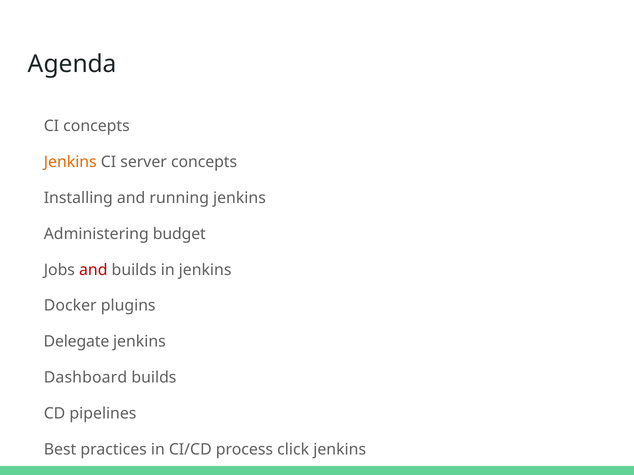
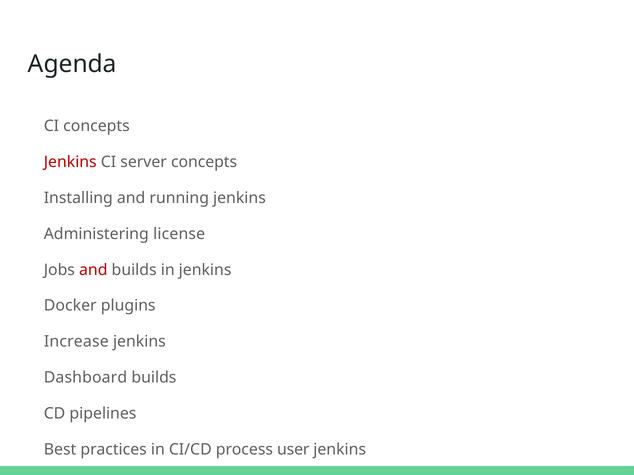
Jenkins at (70, 162) colour: orange -> red
budget: budget -> license
Delegate: Delegate -> Increase
click: click -> user
